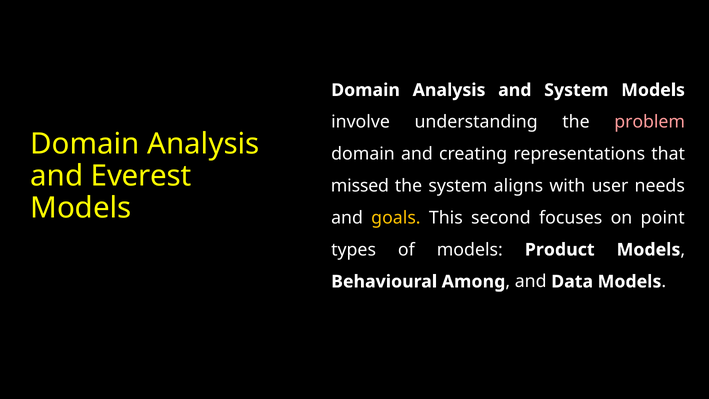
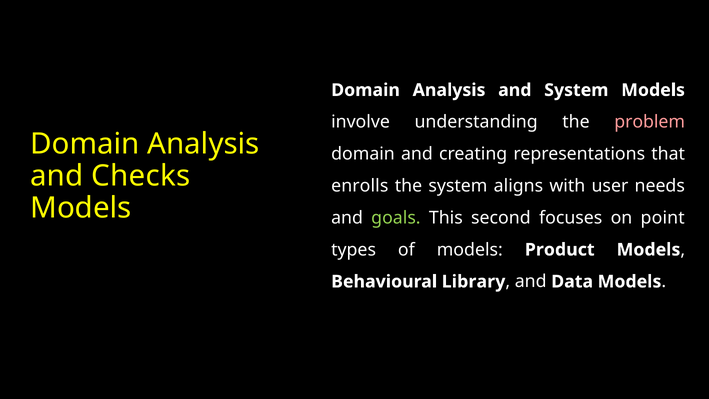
Everest: Everest -> Checks
missed: missed -> enrolls
goals colour: yellow -> light green
Among: Among -> Library
